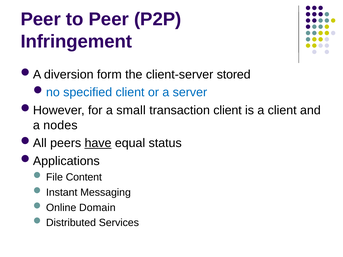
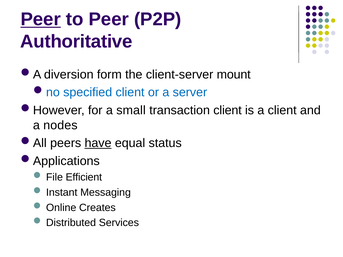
Peer at (41, 19) underline: none -> present
Infringement: Infringement -> Authoritative
stored: stored -> mount
Content: Content -> Efficient
Domain: Domain -> Creates
